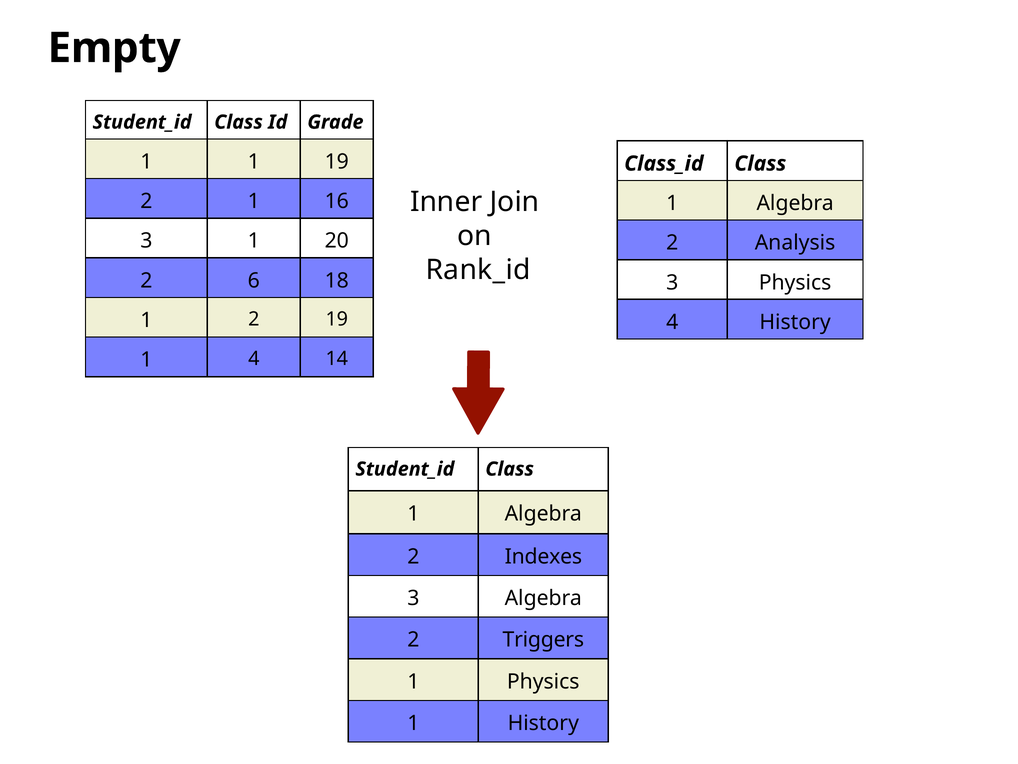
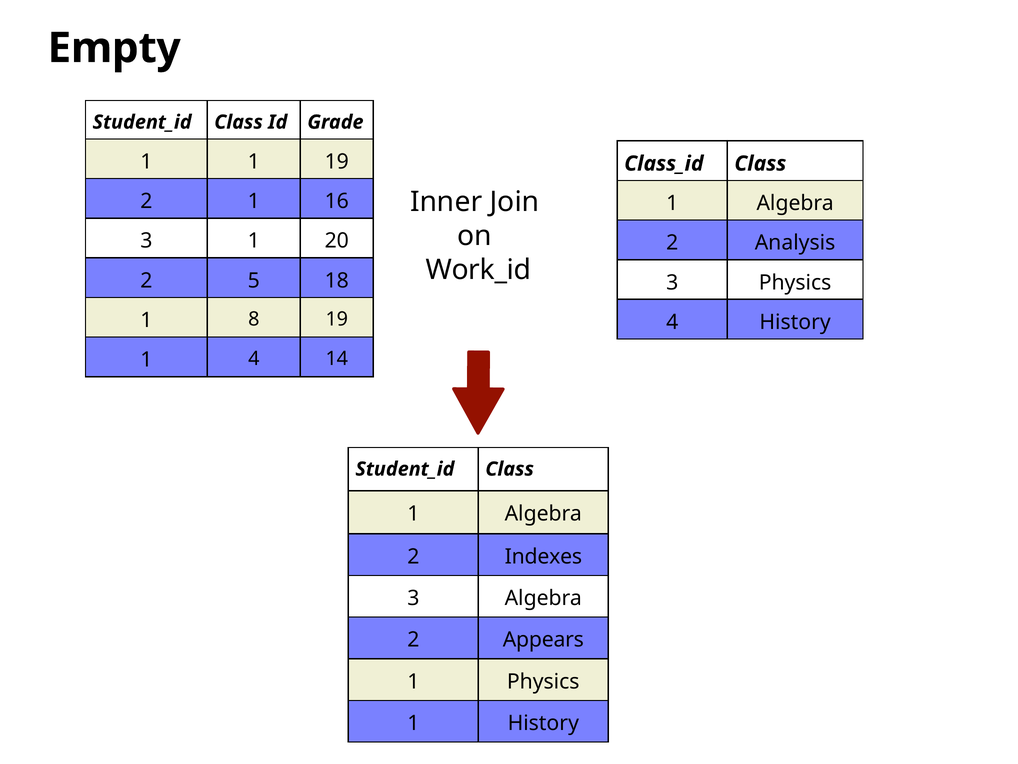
Rank_id: Rank_id -> Work_id
6: 6 -> 5
1 2: 2 -> 8
Triggers: Triggers -> Appears
